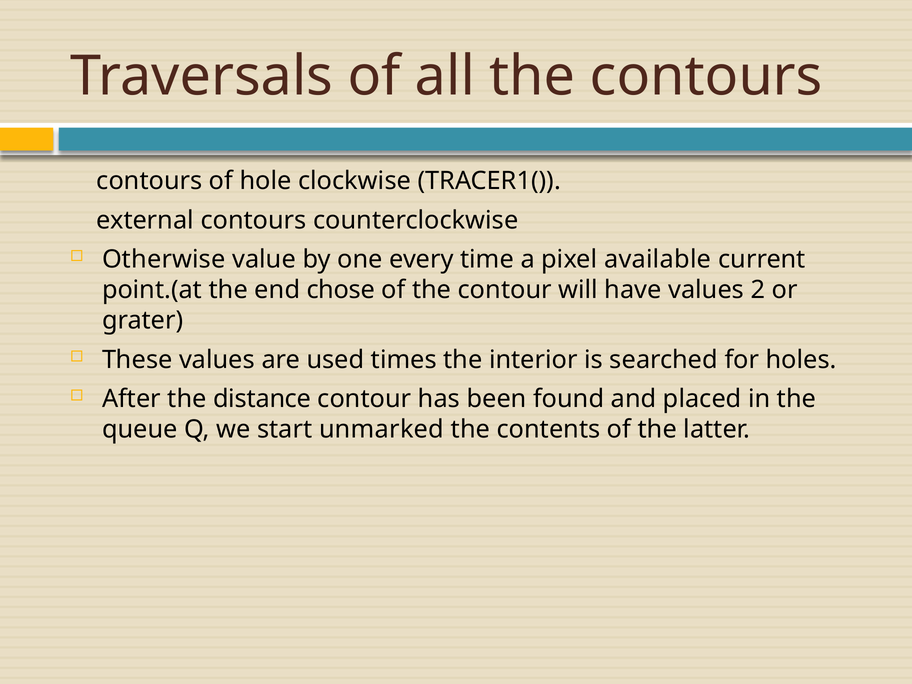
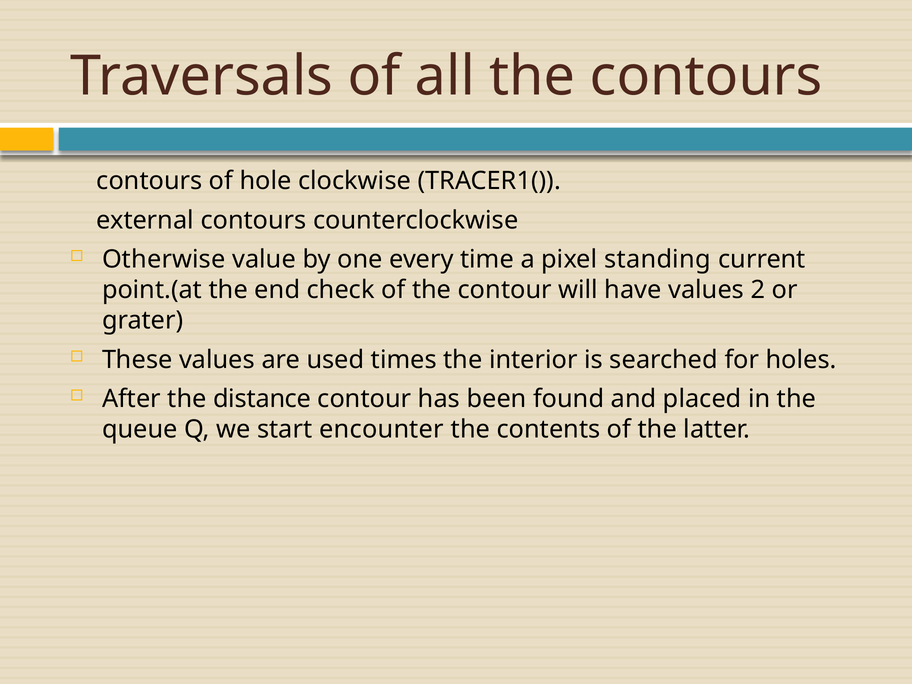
available: available -> standing
chose: chose -> check
unmarked: unmarked -> encounter
